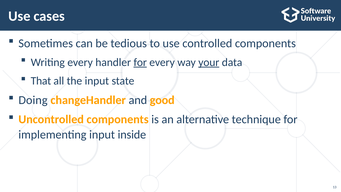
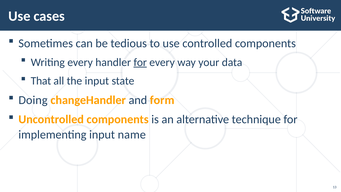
your underline: present -> none
good: good -> form
inside: inside -> name
